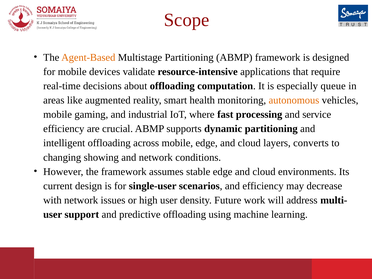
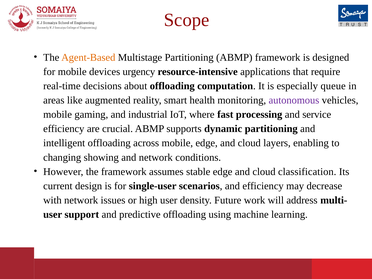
validate: validate -> urgency
autonomous colour: orange -> purple
converts: converts -> enabling
environments: environments -> classification
